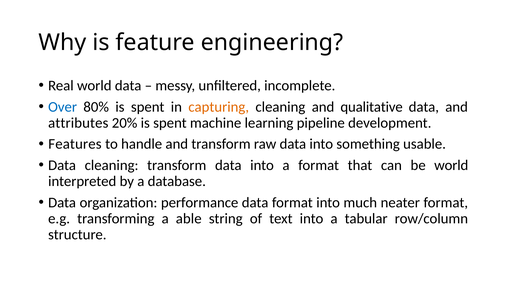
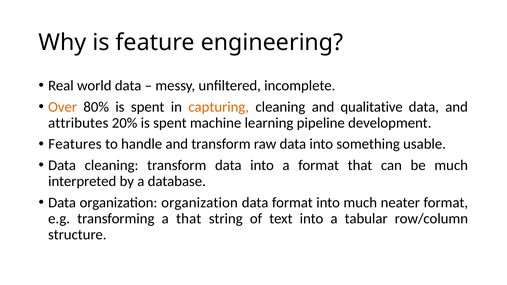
Over colour: blue -> orange
be world: world -> much
organization performance: performance -> organization
a able: able -> that
